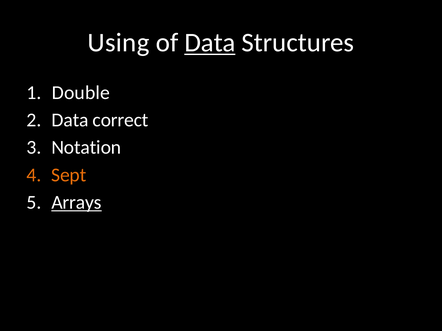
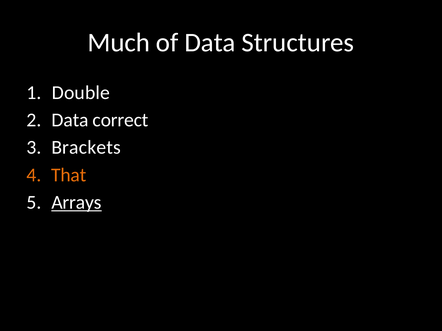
Using: Using -> Much
Data at (210, 43) underline: present -> none
Notation: Notation -> Brackets
Sept: Sept -> That
